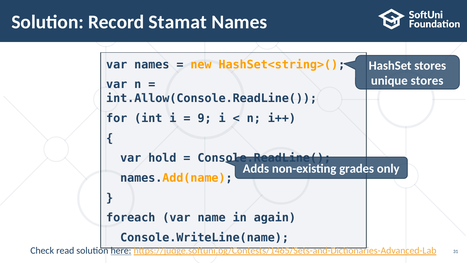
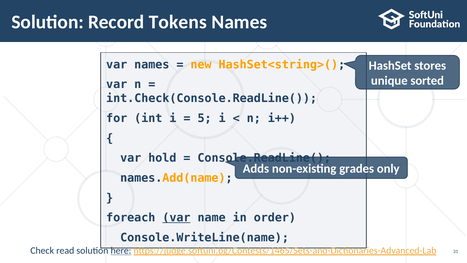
Stamat: Stamat -> Tokens
unique stores: stores -> sorted
int.Allow(Console.ReadLine(: int.Allow(Console.ReadLine( -> int.Check(Console.ReadLine(
9: 9 -> 5
var at (176, 218) underline: none -> present
again: again -> order
